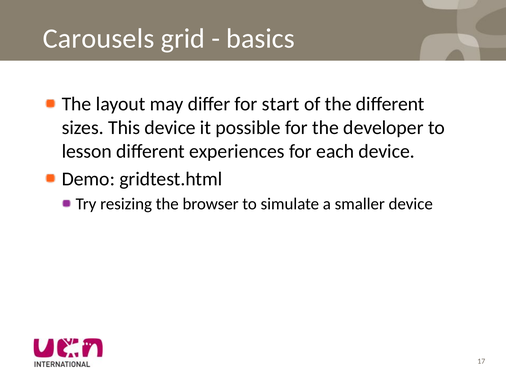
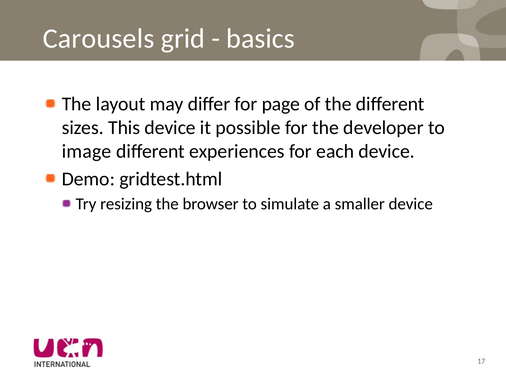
start: start -> page
lesson: lesson -> image
